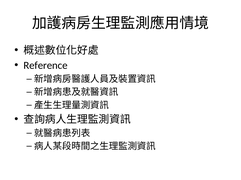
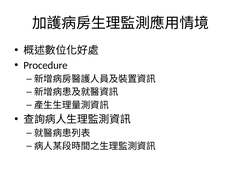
Reference: Reference -> Procedure
